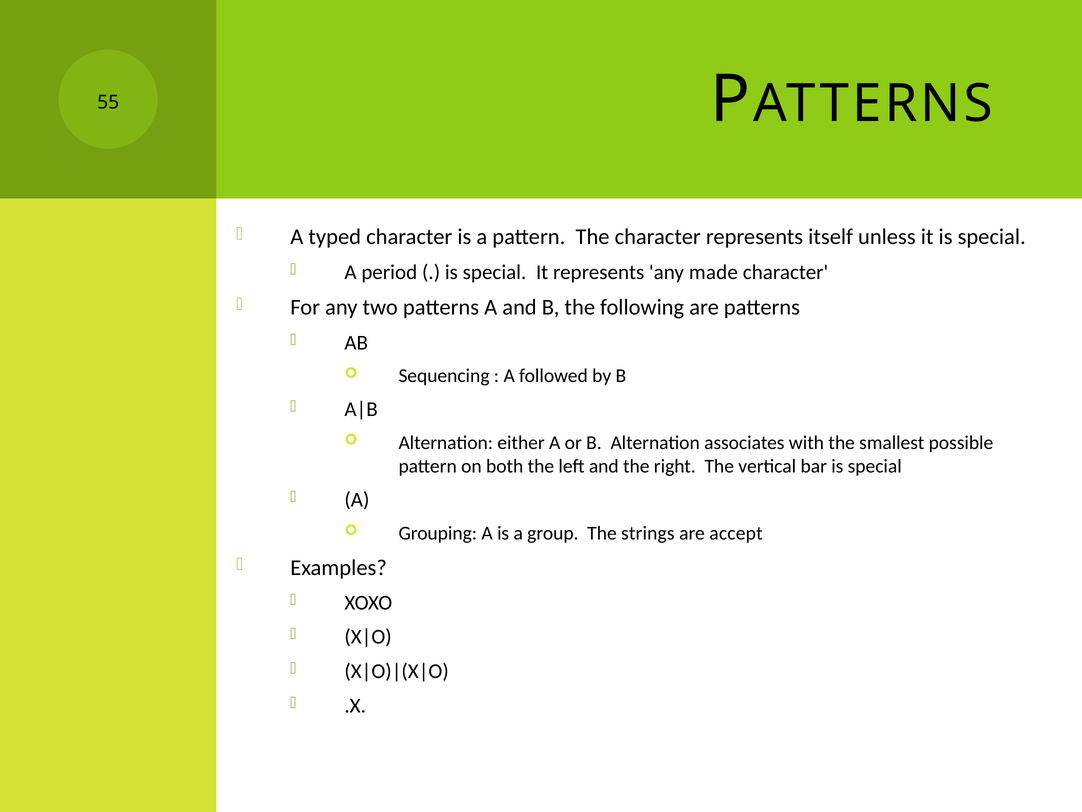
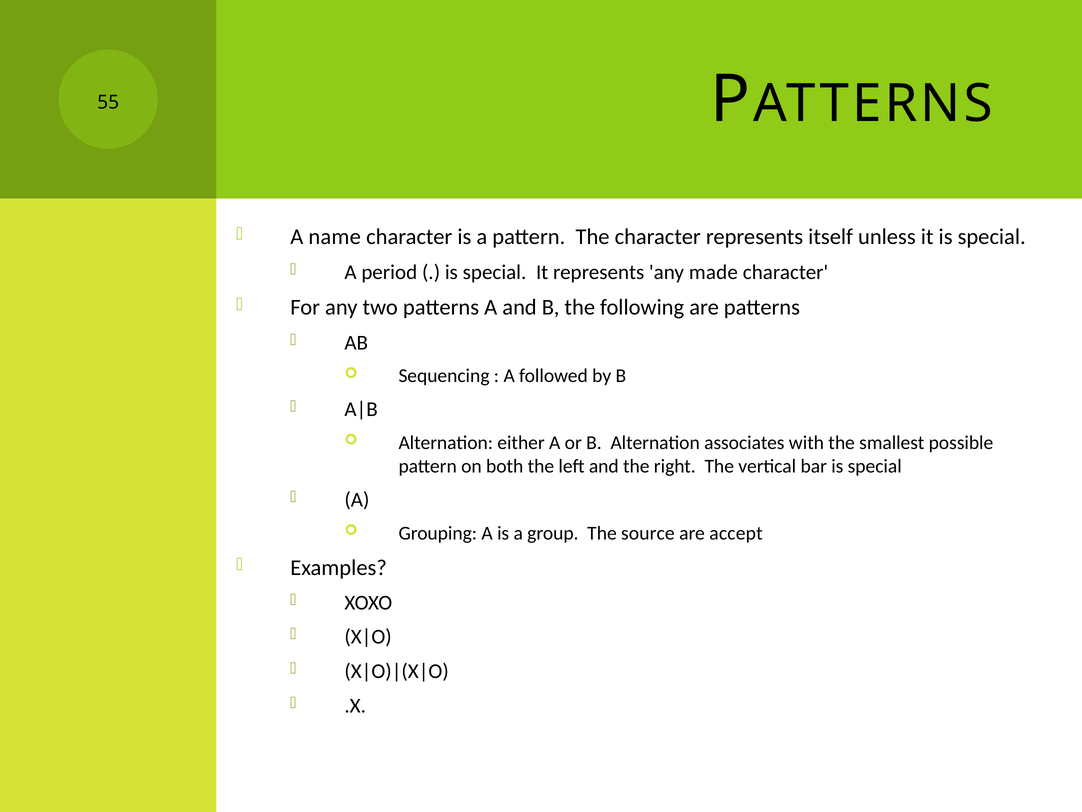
typed: typed -> name
strings: strings -> source
